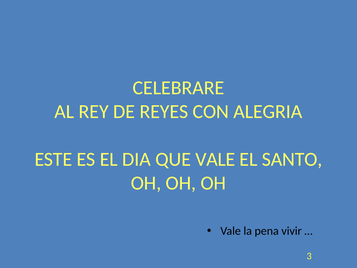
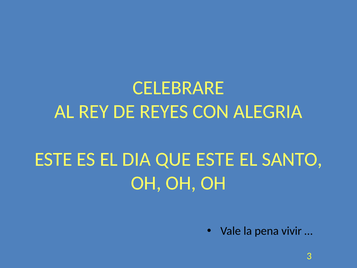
QUE VALE: VALE -> ESTE
